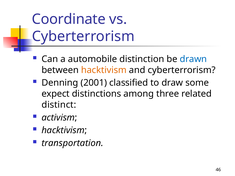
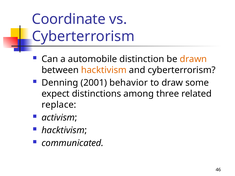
drawn colour: blue -> orange
classified: classified -> behavior
distinct: distinct -> replace
transportation: transportation -> communicated
